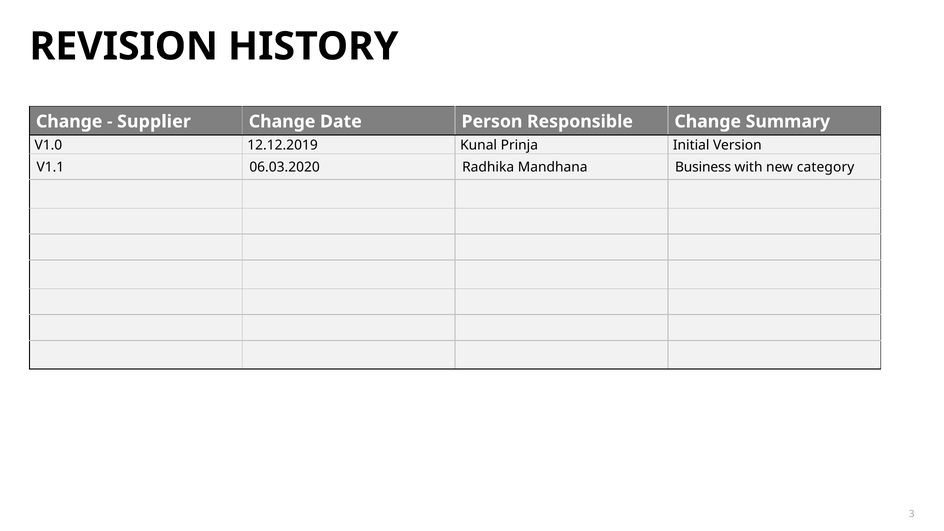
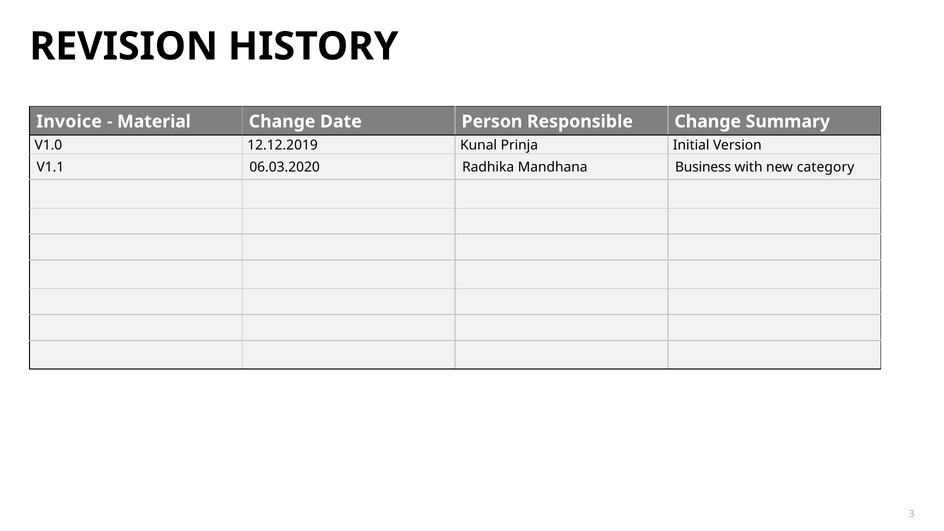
Change at (69, 122): Change -> Invoice
Supplier: Supplier -> Material
